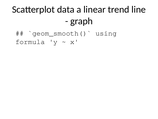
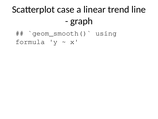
data: data -> case
